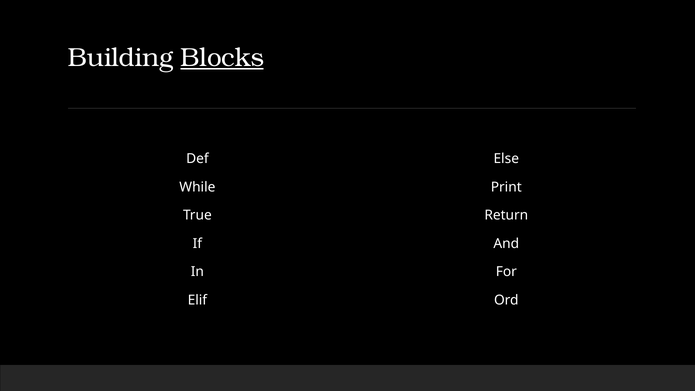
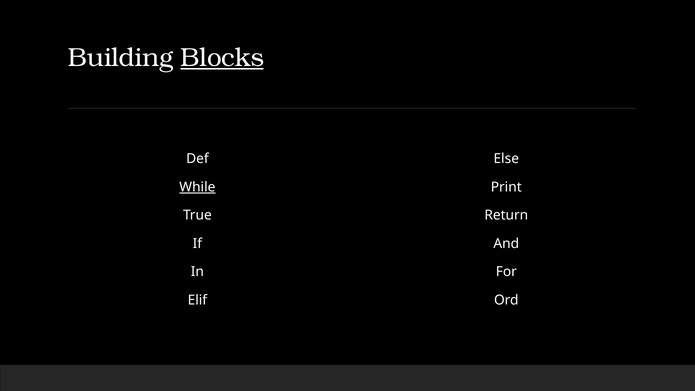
While underline: none -> present
